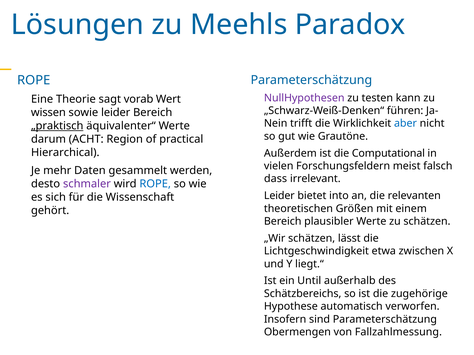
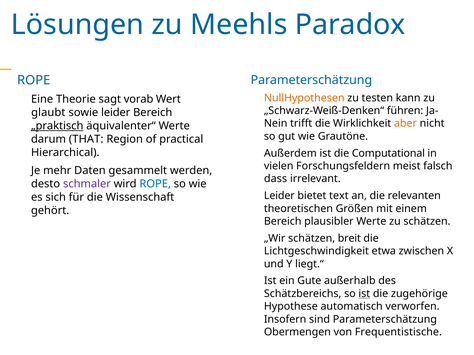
NullHypothesen colour: purple -> orange
wissen: wissen -> glaubt
aber colour: blue -> orange
ACHT: ACHT -> THAT
into: into -> text
lässt: lässt -> breit
Until: Until -> Gute
ist at (364, 294) underline: none -> present
Fallzahlmessung: Fallzahlmessung -> Frequentistische
